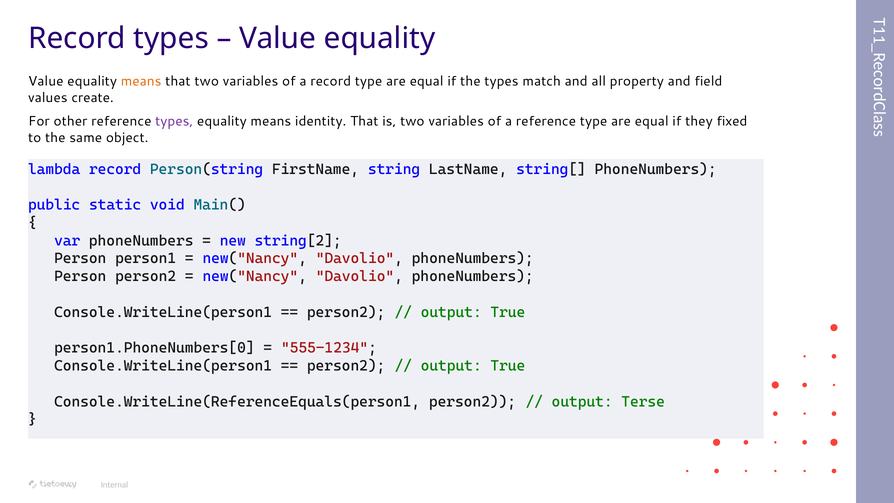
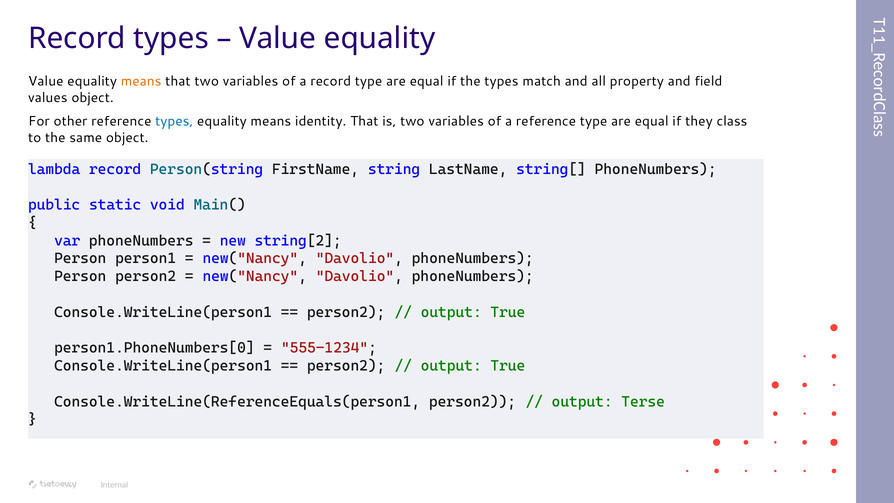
values create: create -> object
types at (174, 121) colour: purple -> blue
fixed: fixed -> class
